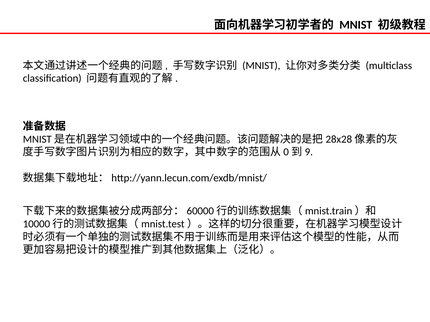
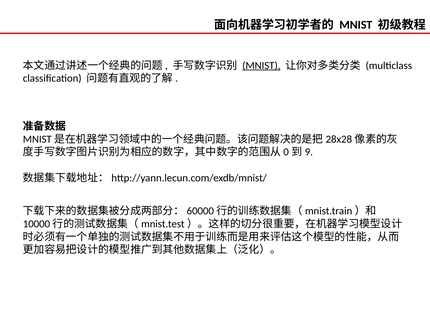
MNIST at (261, 66) underline: none -> present
